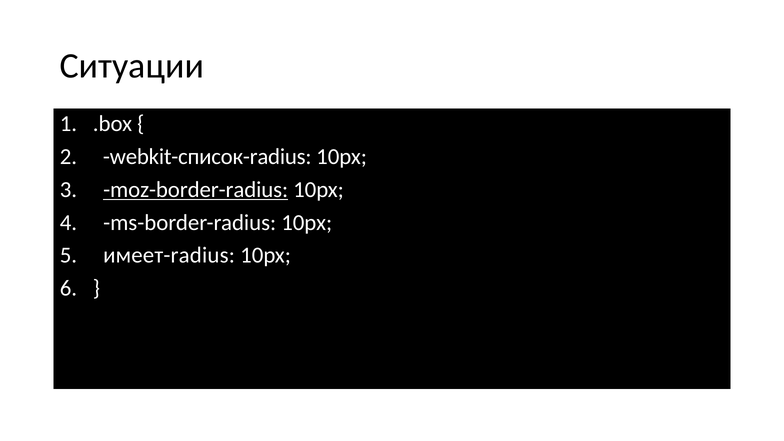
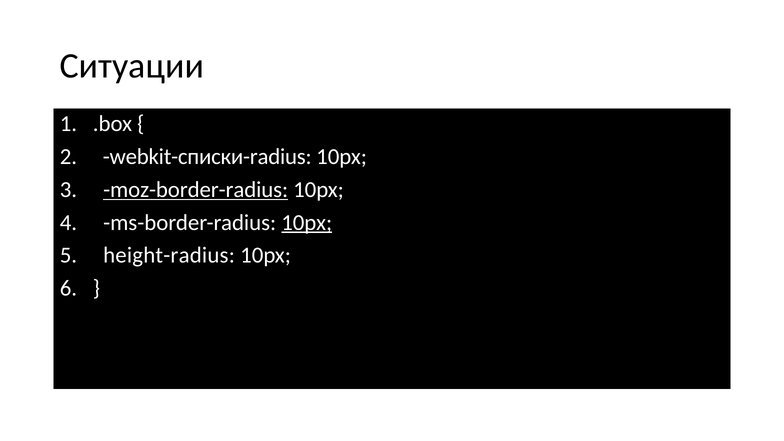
webkit-список-radius: webkit-список-radius -> webkit-списки-radius
10px at (307, 222) underline: none -> present
имеет-radius: имеет-radius -> height-radius
